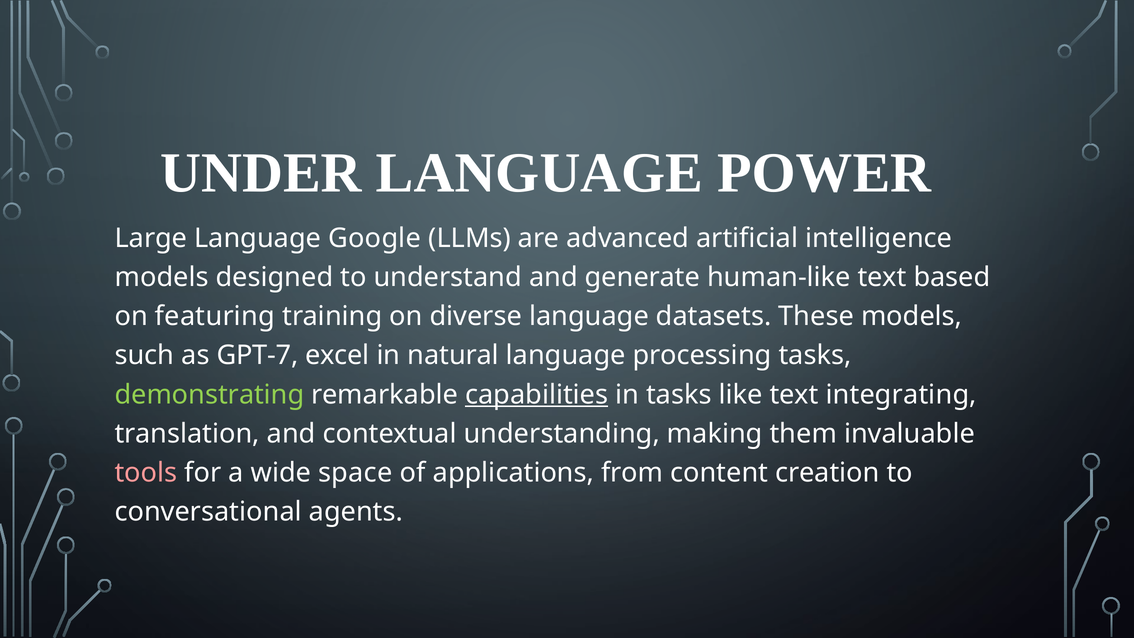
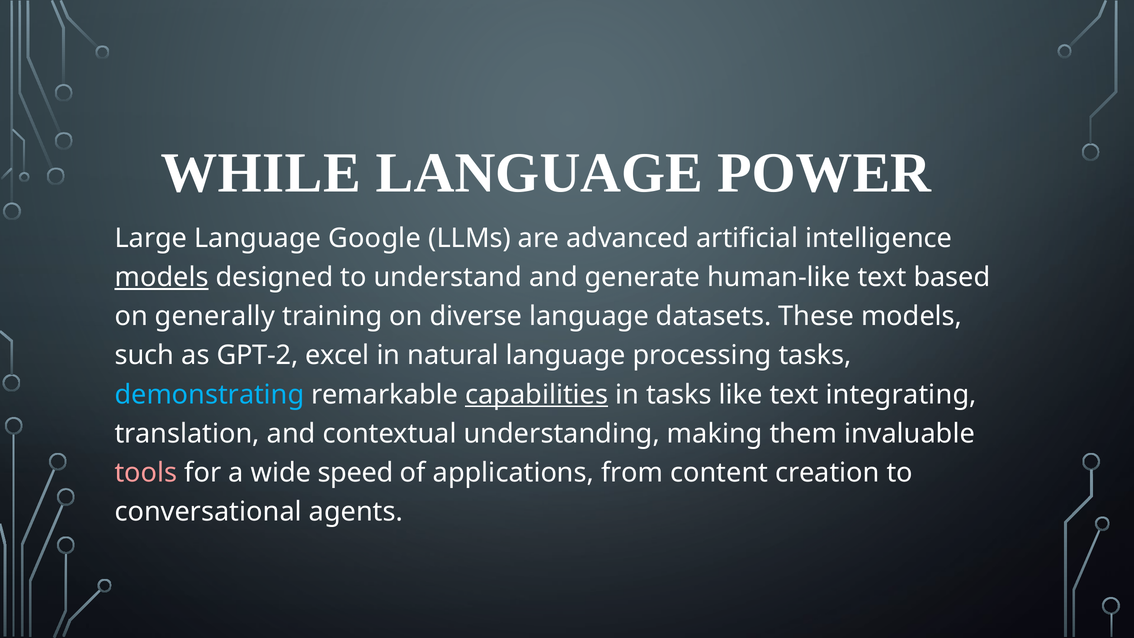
UNDER: UNDER -> WHILE
models at (162, 277) underline: none -> present
featuring: featuring -> generally
GPT-7: GPT-7 -> GPT-2
demonstrating colour: light green -> light blue
space: space -> speed
